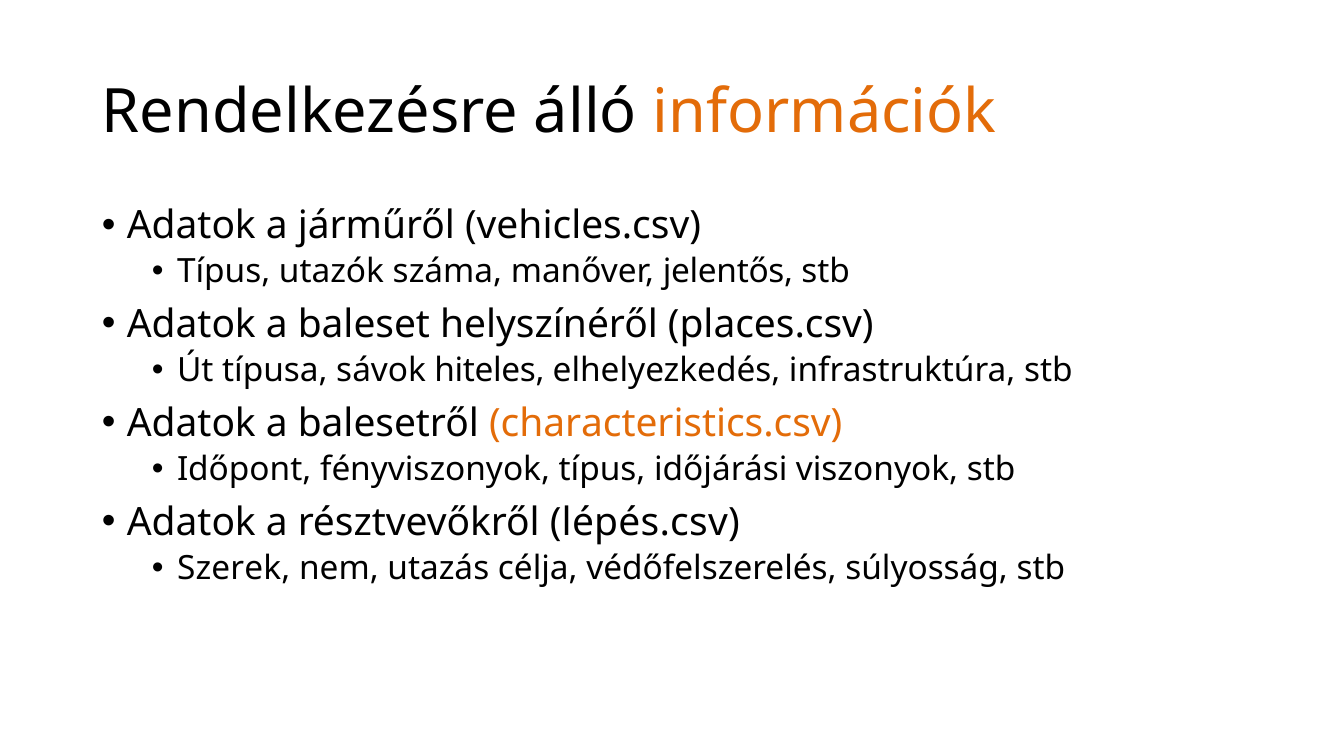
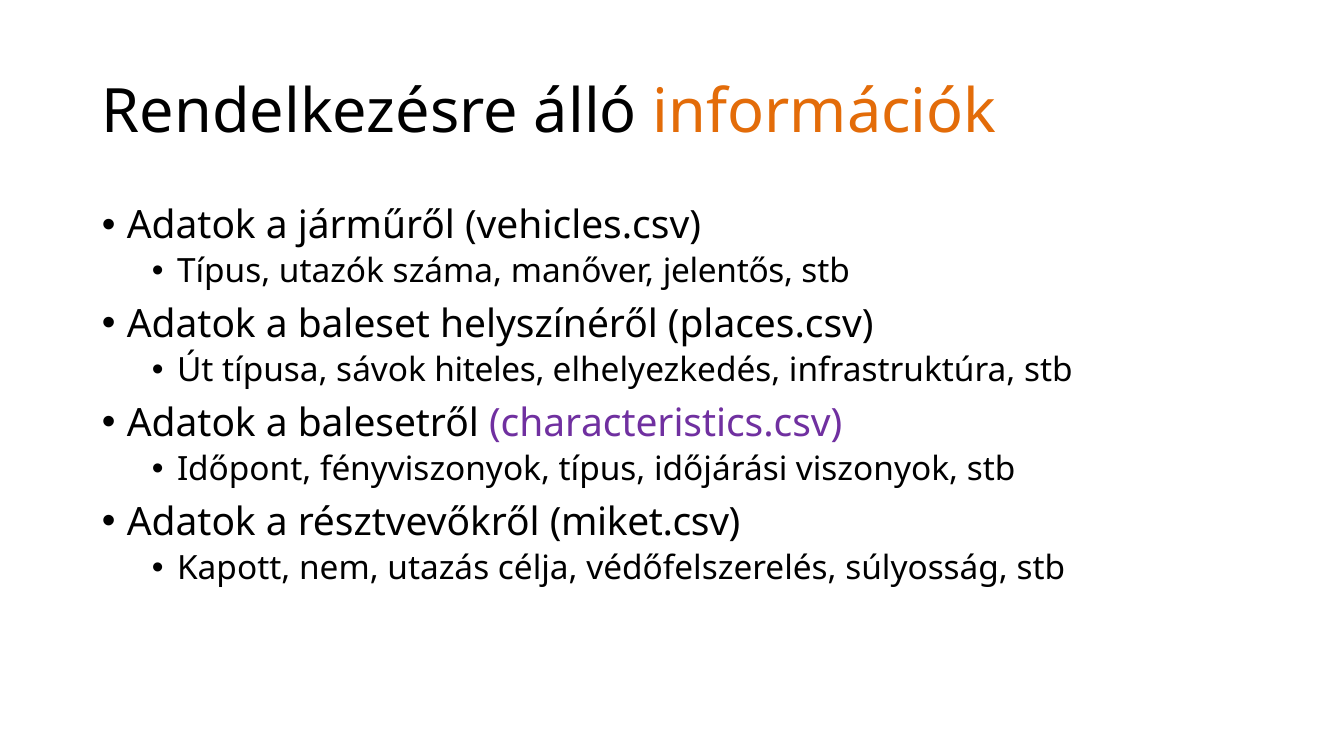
characteristics.csv colour: orange -> purple
lépés.csv: lépés.csv -> miket.csv
Szerek: Szerek -> Kapott
